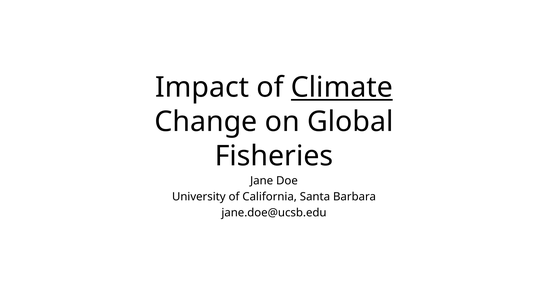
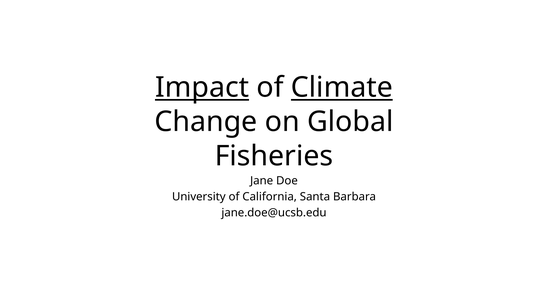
Impact underline: none -> present
